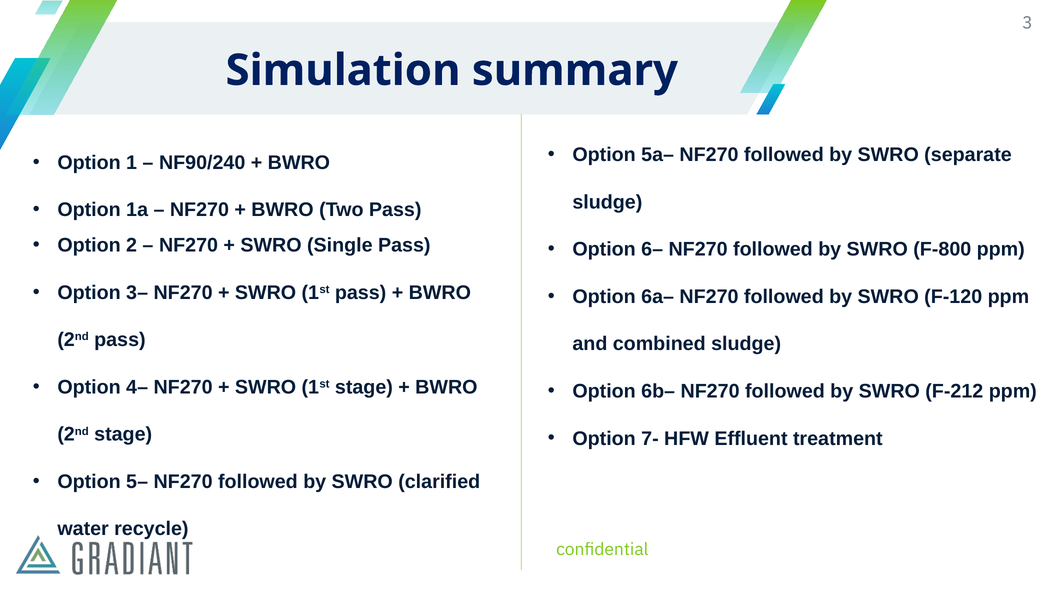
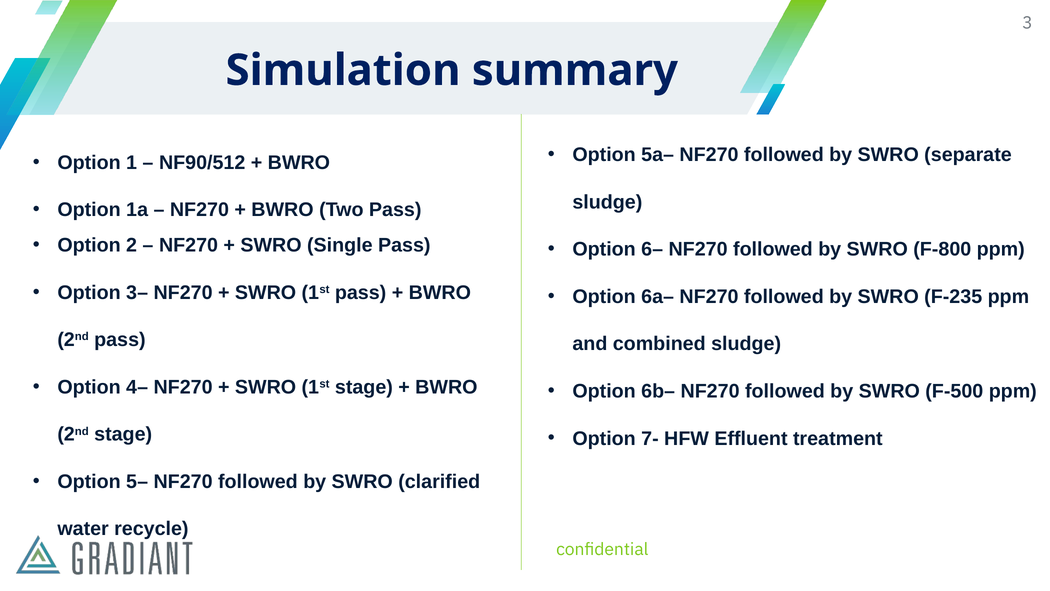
NF90/240: NF90/240 -> NF90/512
F-120: F-120 -> F-235
F-212: F-212 -> F-500
